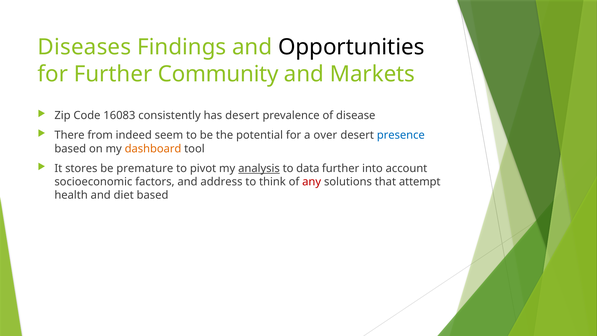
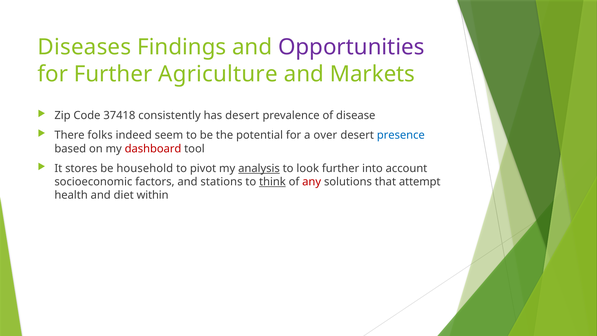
Opportunities colour: black -> purple
Community: Community -> Agriculture
16083: 16083 -> 37418
from: from -> folks
dashboard colour: orange -> red
premature: premature -> household
data: data -> look
address: address -> stations
think underline: none -> present
diet based: based -> within
